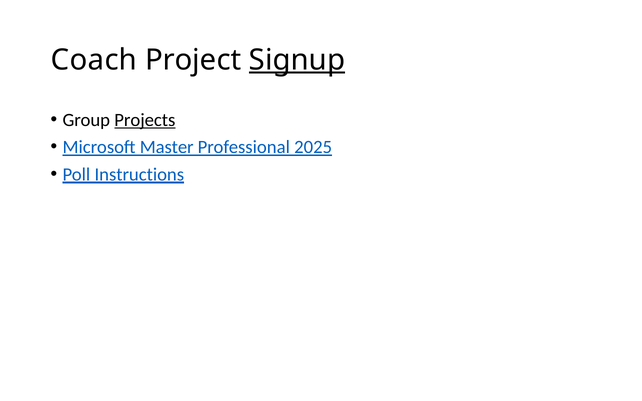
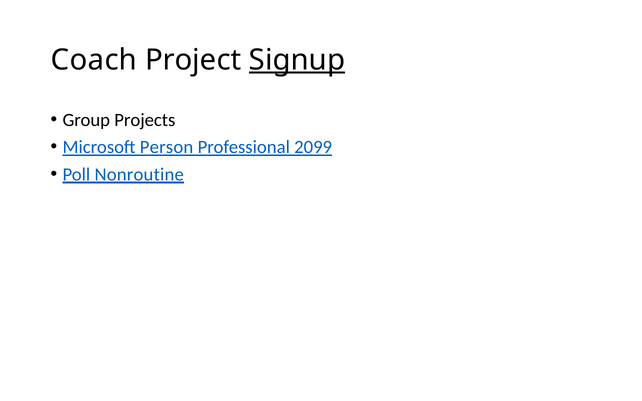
Projects underline: present -> none
Master: Master -> Person
2025: 2025 -> 2099
Instructions: Instructions -> Nonroutine
